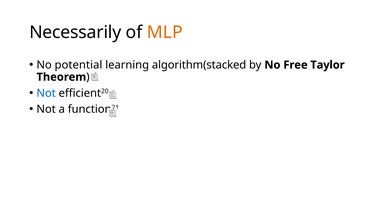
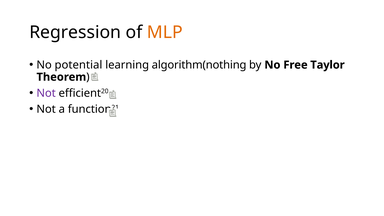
Necessarily: Necessarily -> Regression
algorithm(stacked: algorithm(stacked -> algorithm(nothing
Not at (46, 93) colour: blue -> purple
